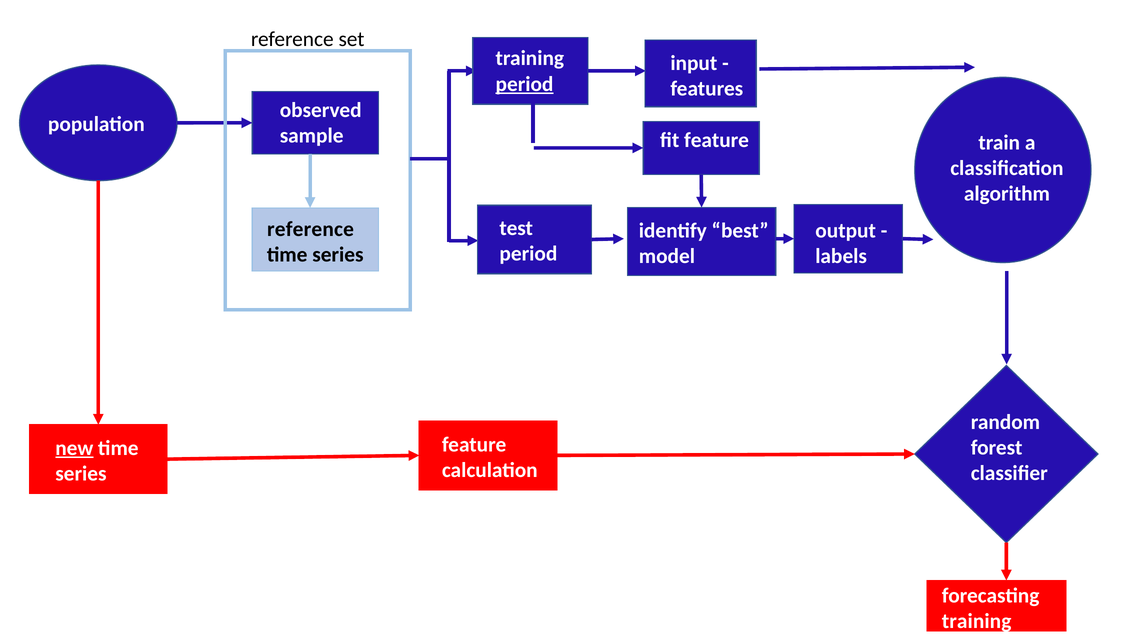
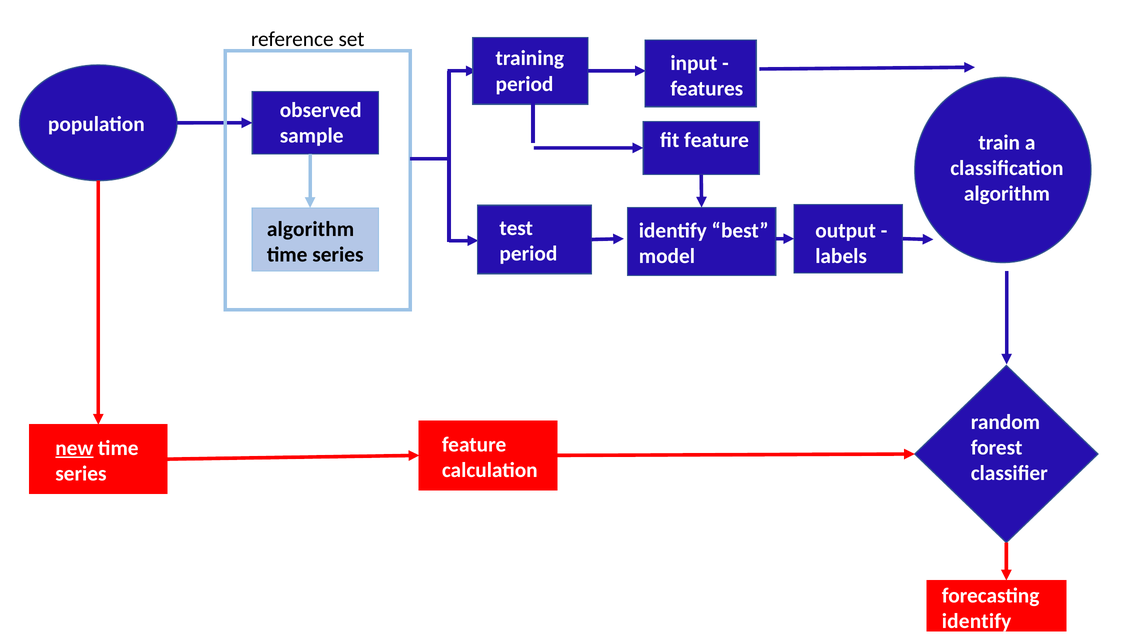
period at (525, 84) underline: present -> none
reference at (310, 229): reference -> algorithm
training at (977, 621): training -> identify
